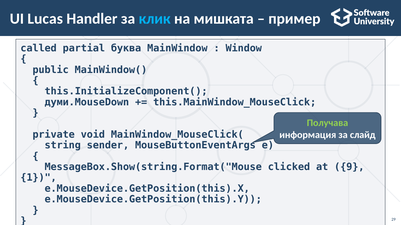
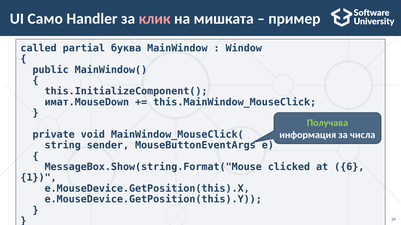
Lucas: Lucas -> Само
клик colour: light blue -> pink
думи.MouseDown: думи.MouseDown -> имат.MouseDown
слайд: слайд -> числа
9: 9 -> 6
